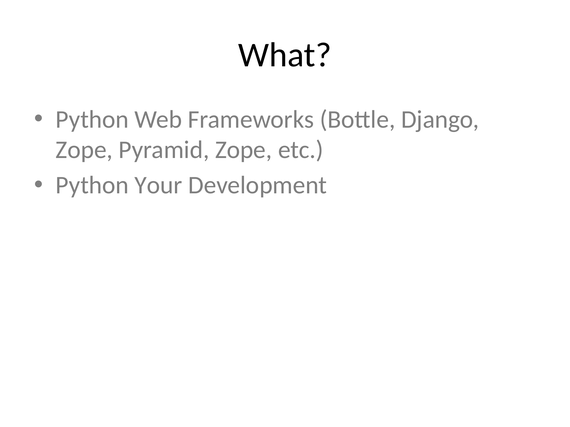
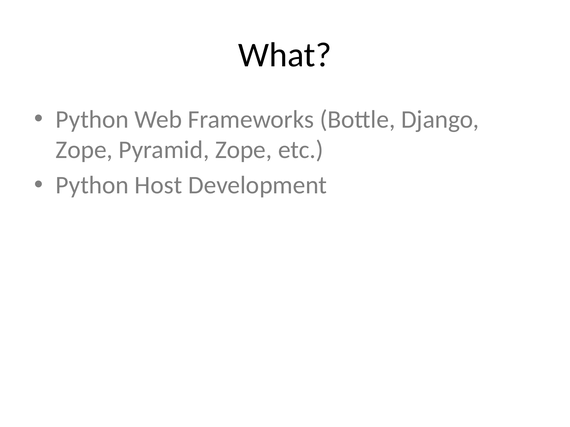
Your: Your -> Host
